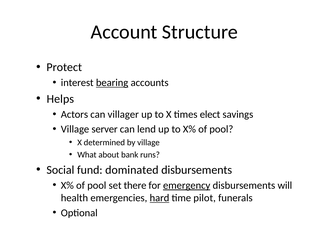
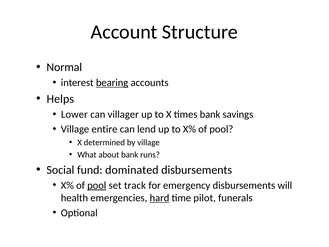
Protect: Protect -> Normal
Actors: Actors -> Lower
times elect: elect -> bank
server: server -> entire
pool at (97, 185) underline: none -> present
there: there -> track
emergency underline: present -> none
